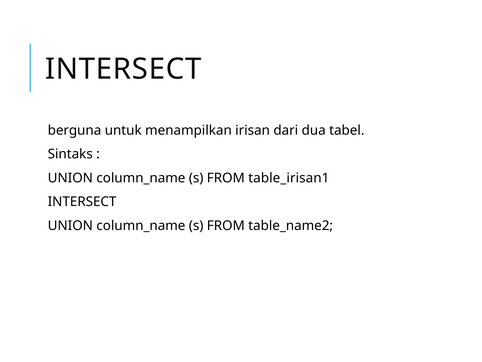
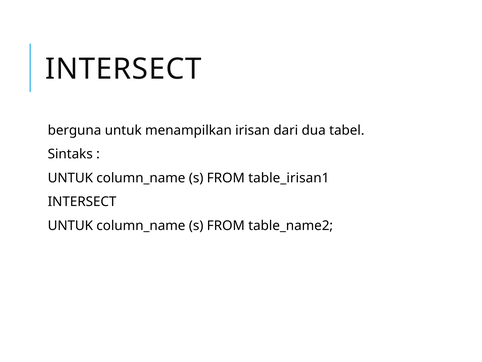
UNION at (70, 178): UNION -> UNTUK
UNION at (70, 225): UNION -> UNTUK
